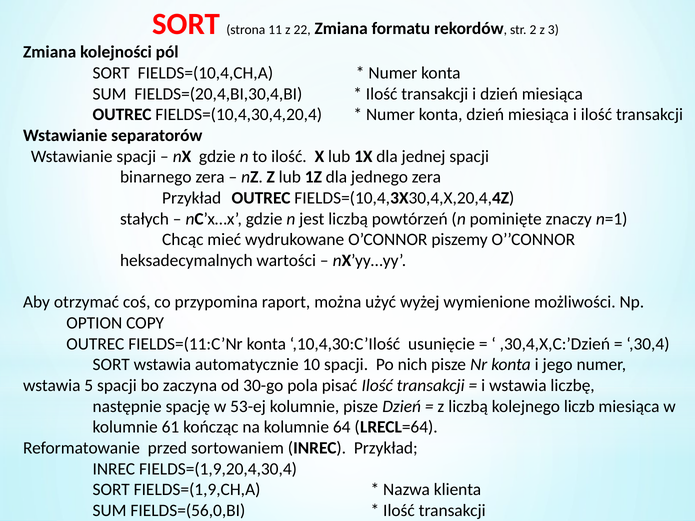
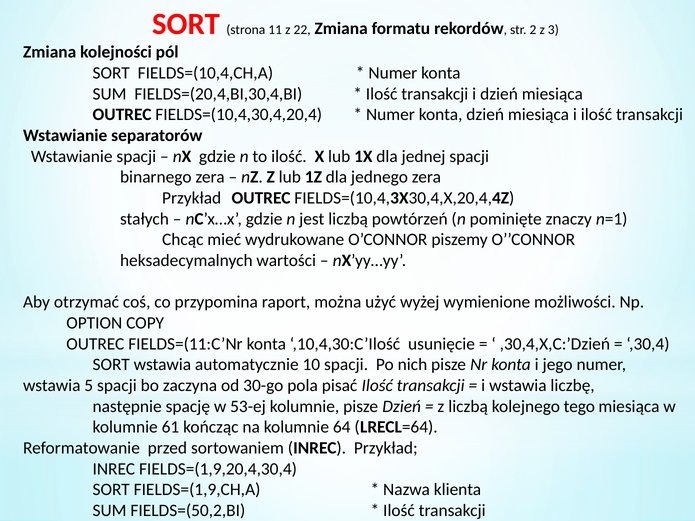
liczb: liczb -> tego
FIELDS=(56,0,BI: FIELDS=(56,0,BI -> FIELDS=(50,2,BI
